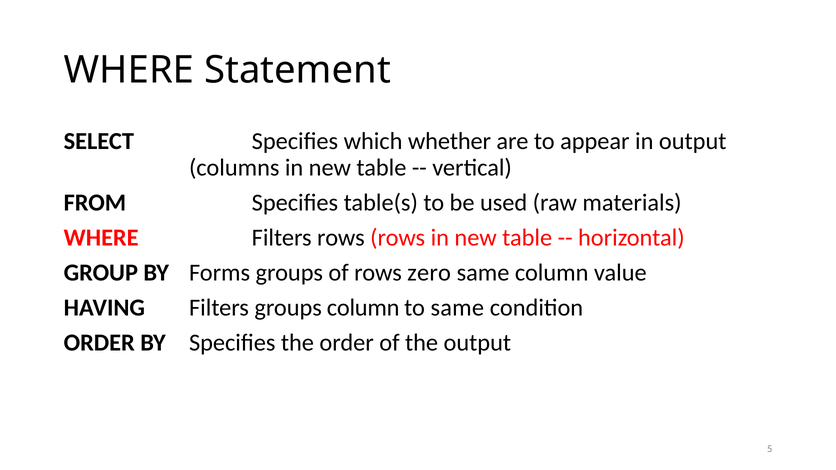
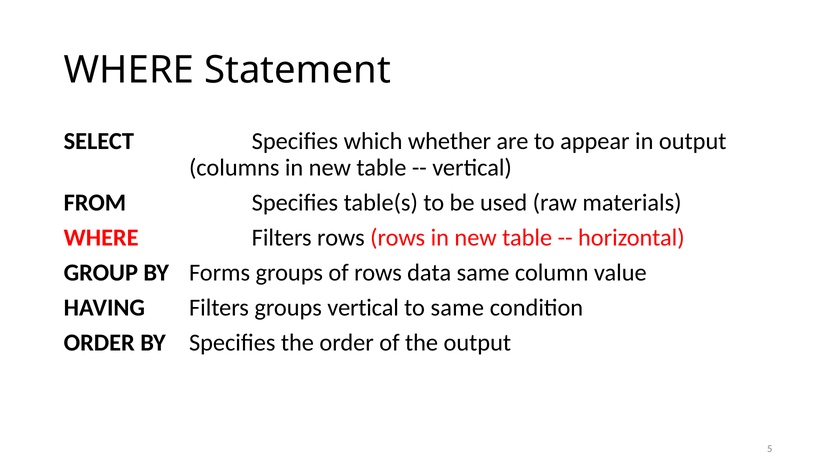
zero: zero -> data
groups column: column -> vertical
